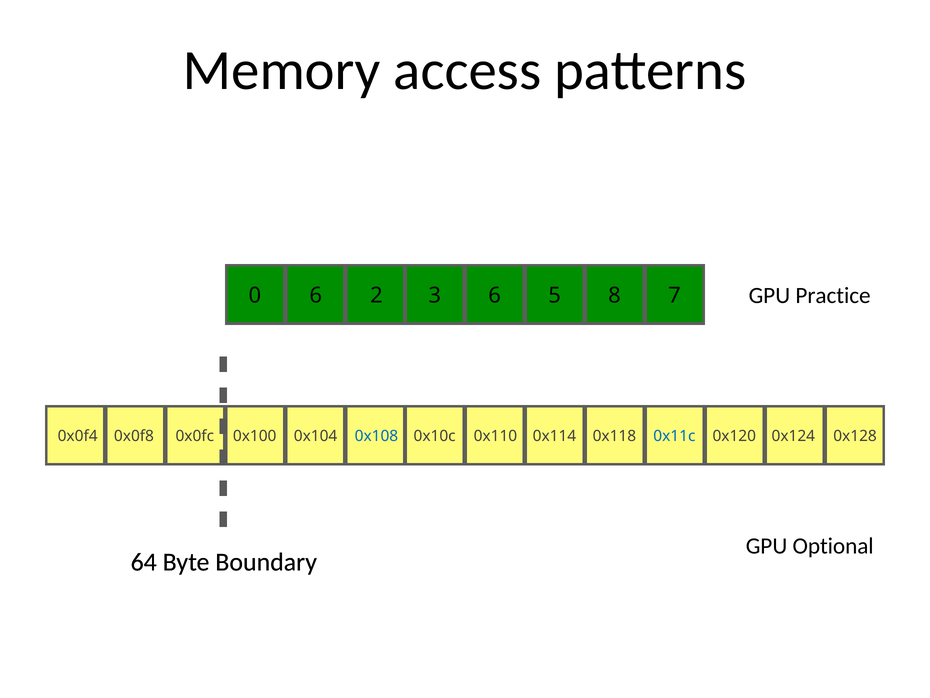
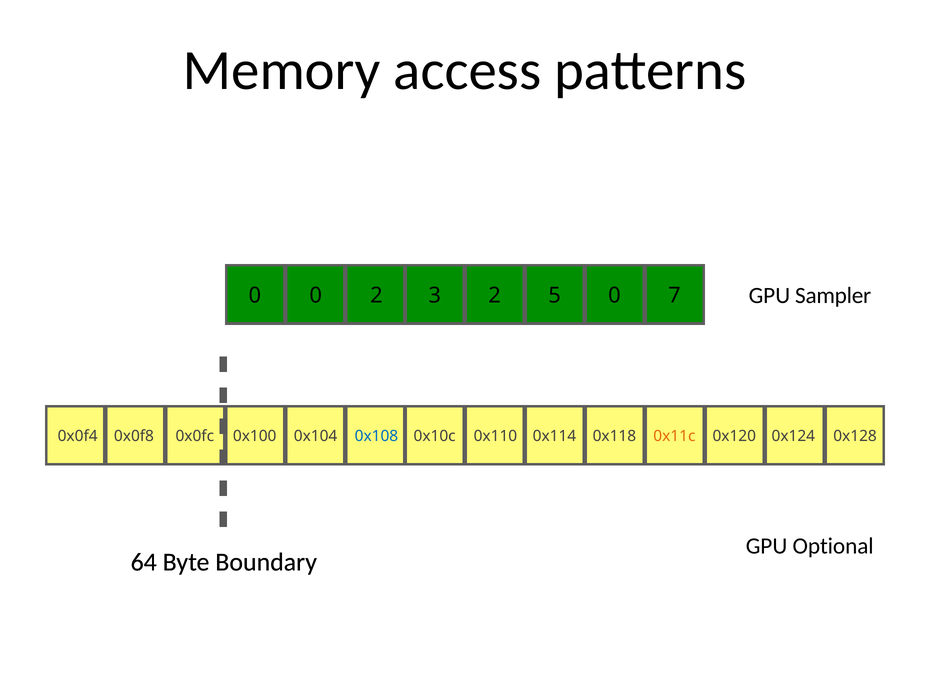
0 6: 6 -> 0
3 6: 6 -> 2
5 8: 8 -> 0
Practice: Practice -> Sampler
0x11c colour: blue -> orange
